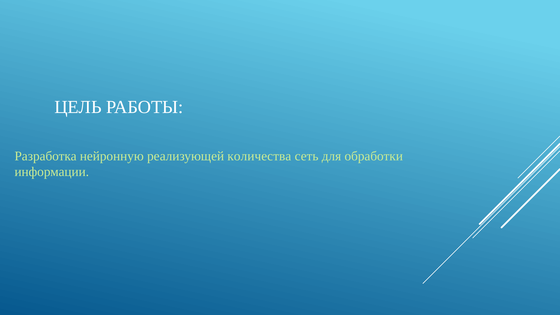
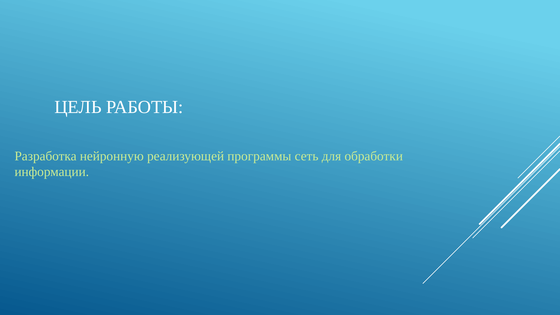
количества: количества -> программы
